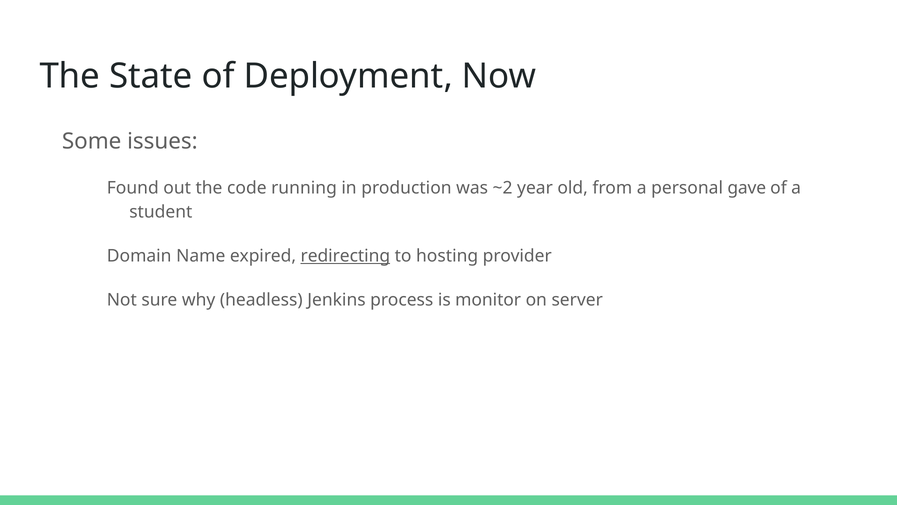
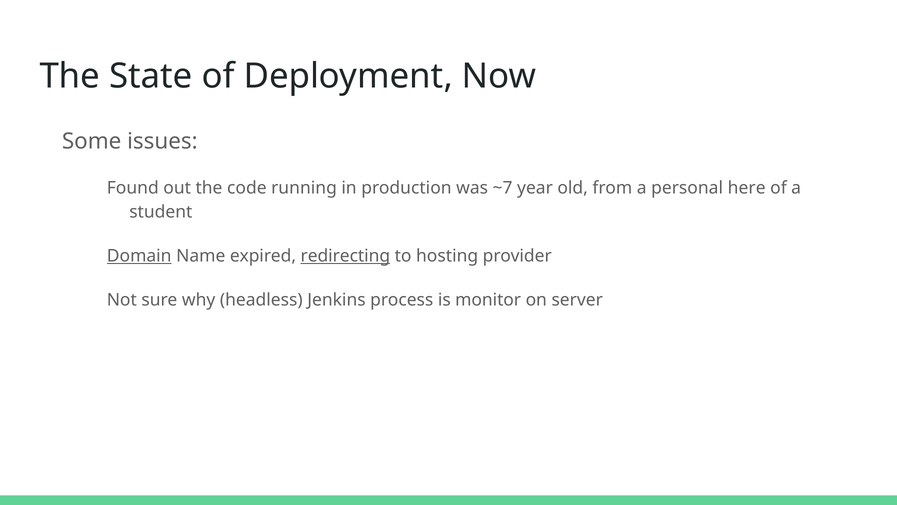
~2: ~2 -> ~7
gave: gave -> here
Domain underline: none -> present
